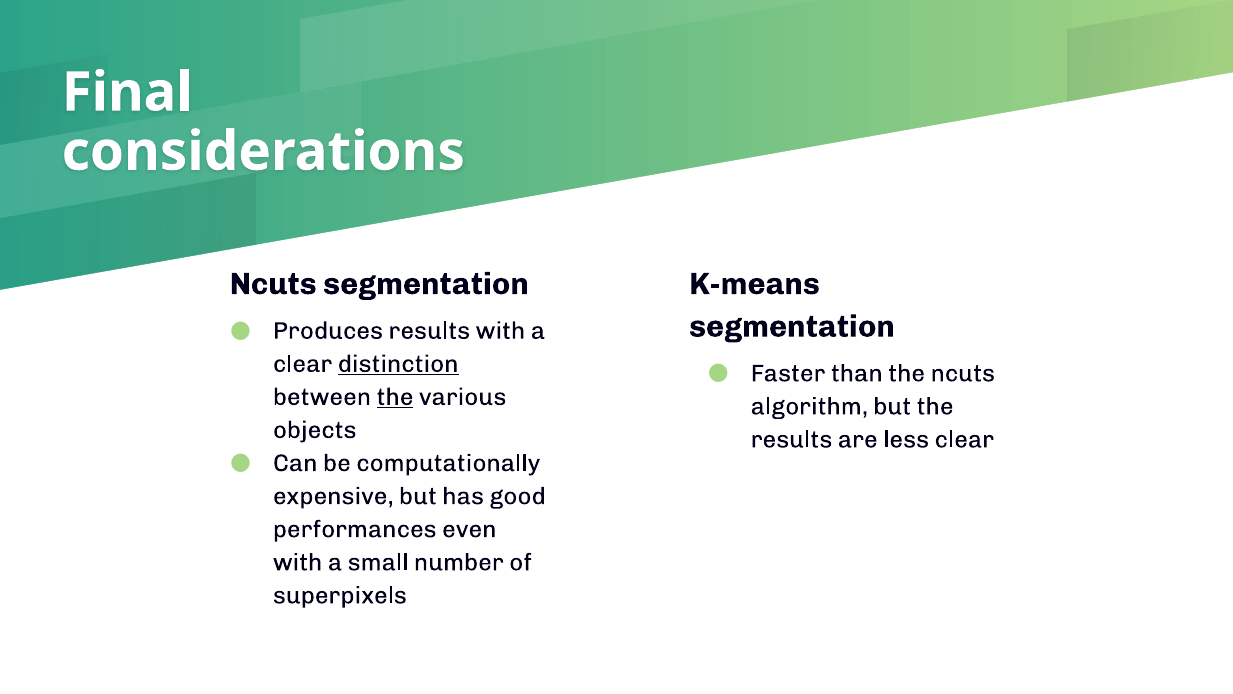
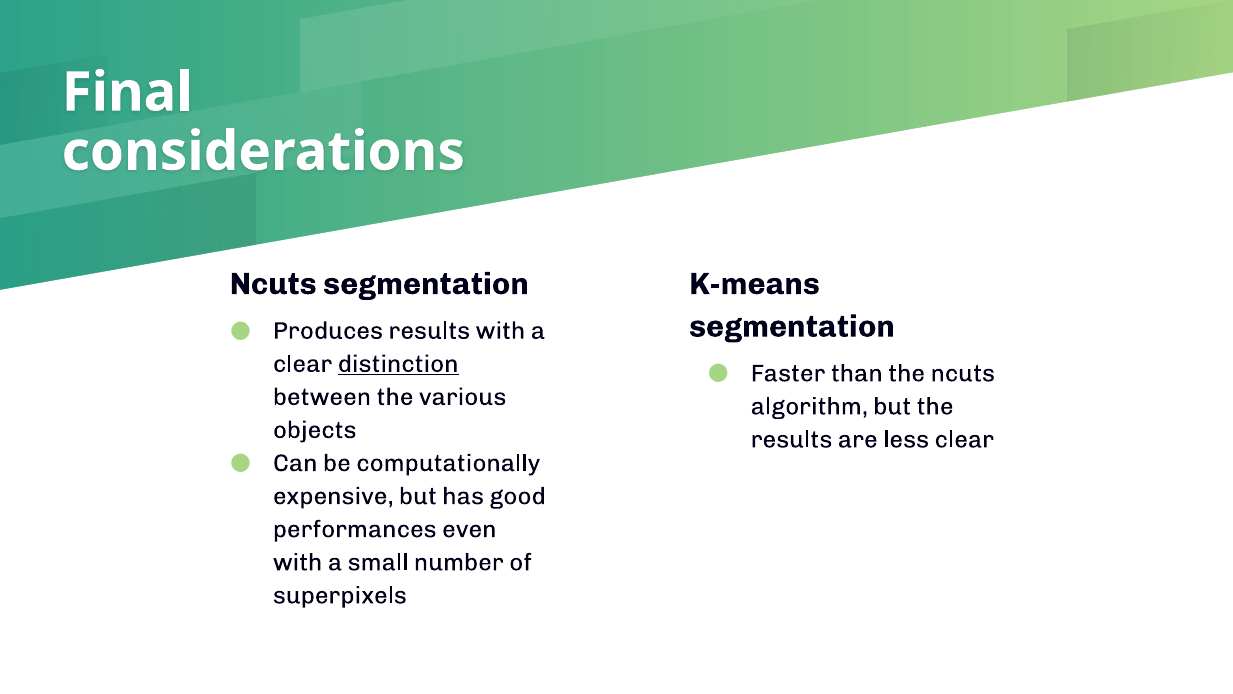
the at (395, 397) underline: present -> none
